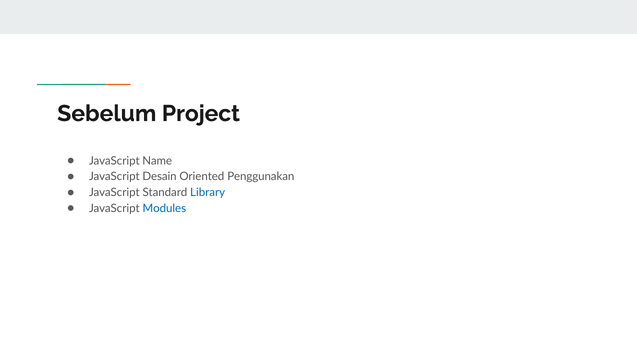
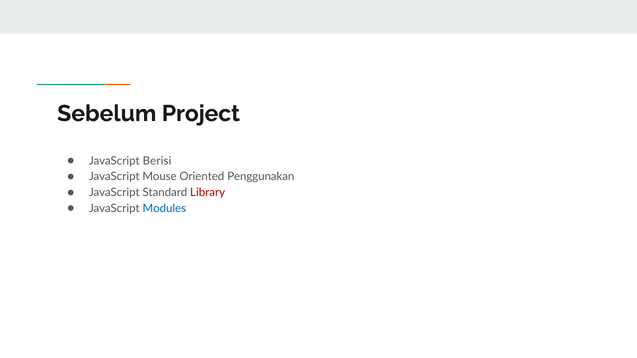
Name: Name -> Berisi
Desain: Desain -> Mouse
Library colour: blue -> red
